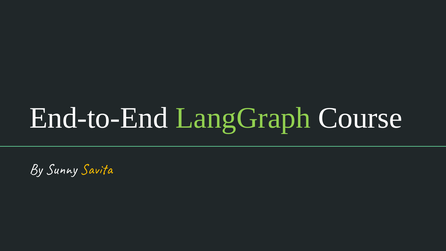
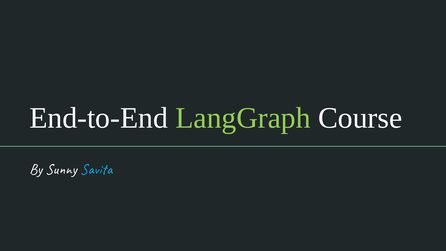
Savita colour: yellow -> light blue
